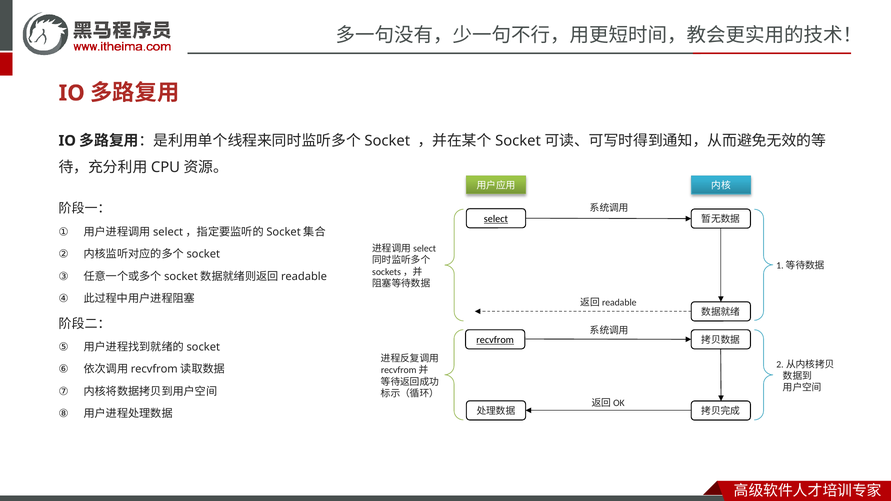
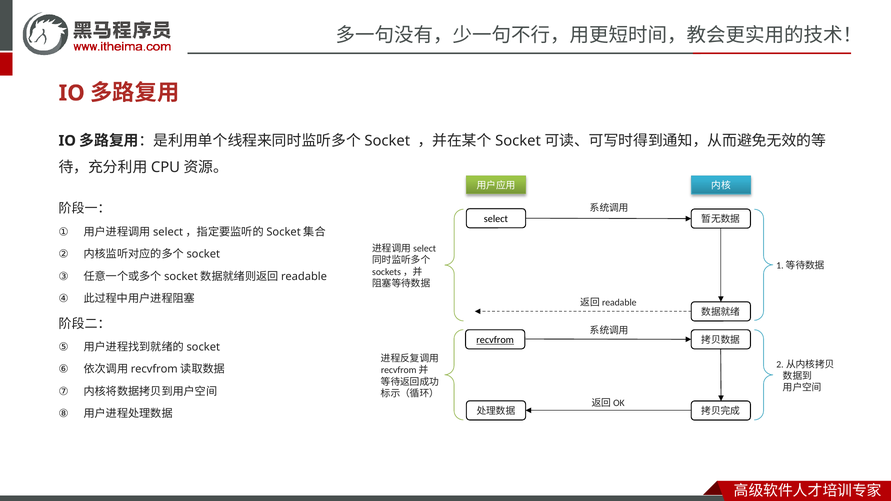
select underline: present -> none
